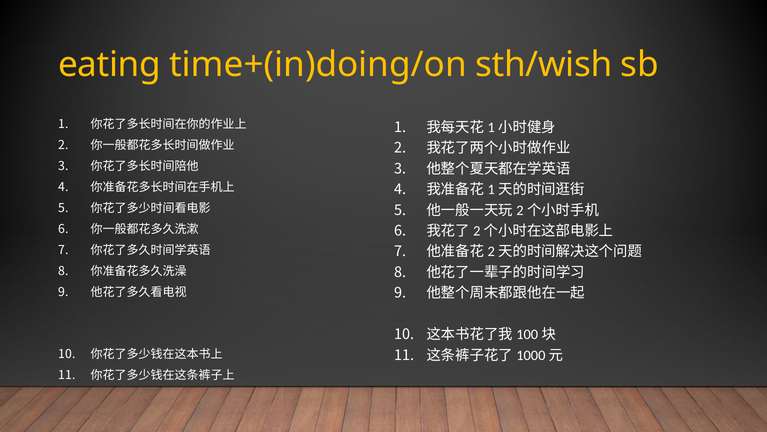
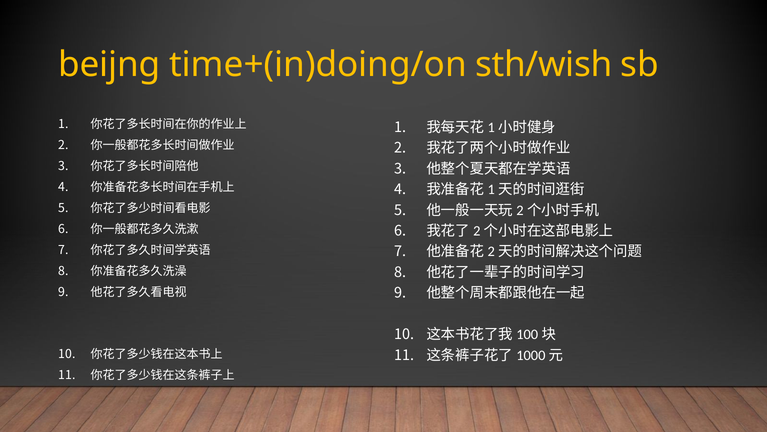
eating: eating -> beijng
